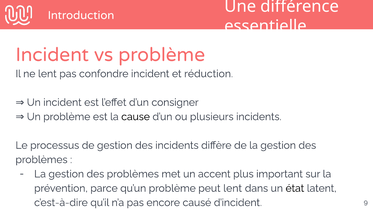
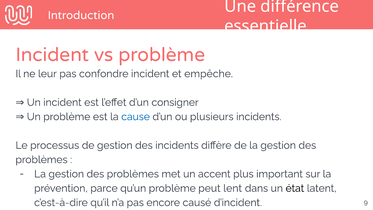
ne lent: lent -> leur
réduction: réduction -> empêche
cause colour: black -> blue
